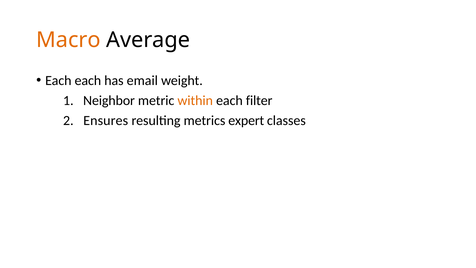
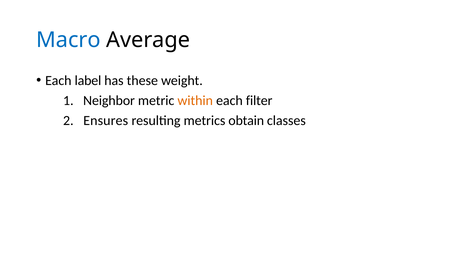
Macro colour: orange -> blue
Each each: each -> label
email: email -> these
expert: expert -> obtain
